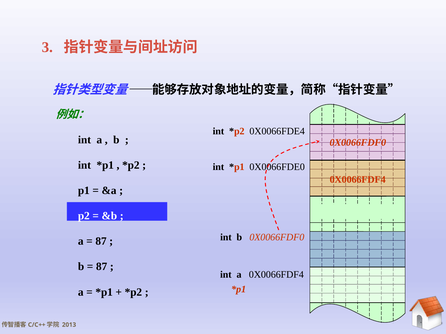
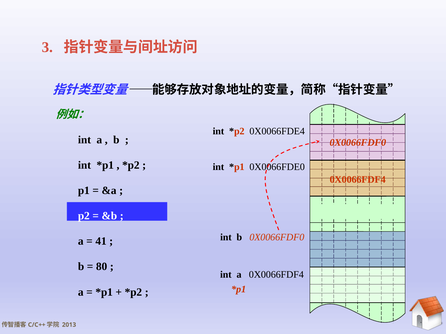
87 at (101, 242): 87 -> 41
87 at (102, 267): 87 -> 80
